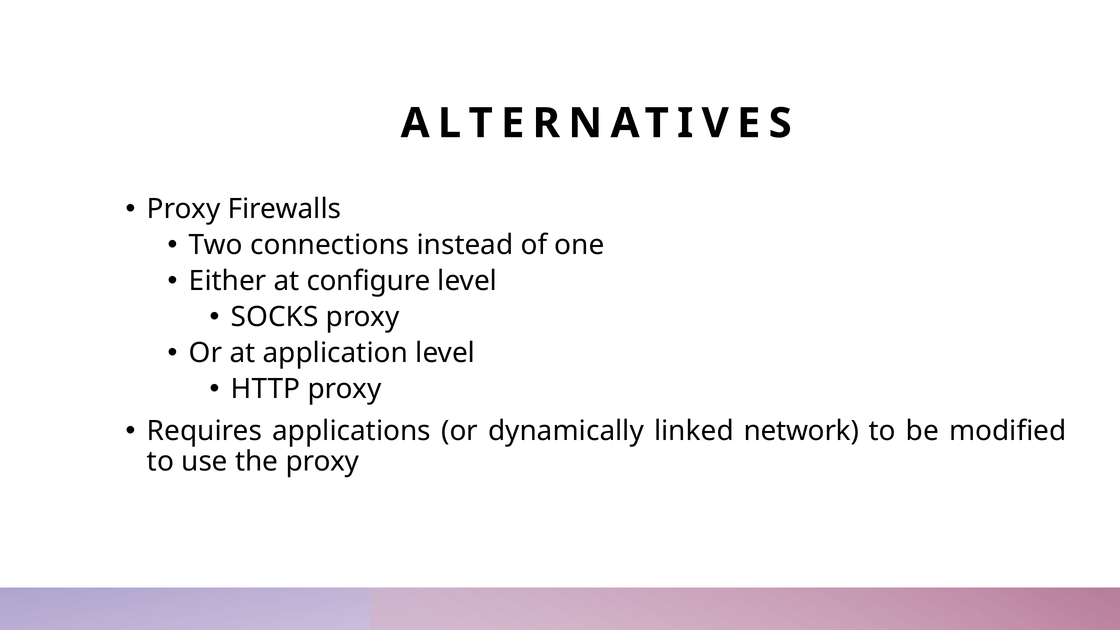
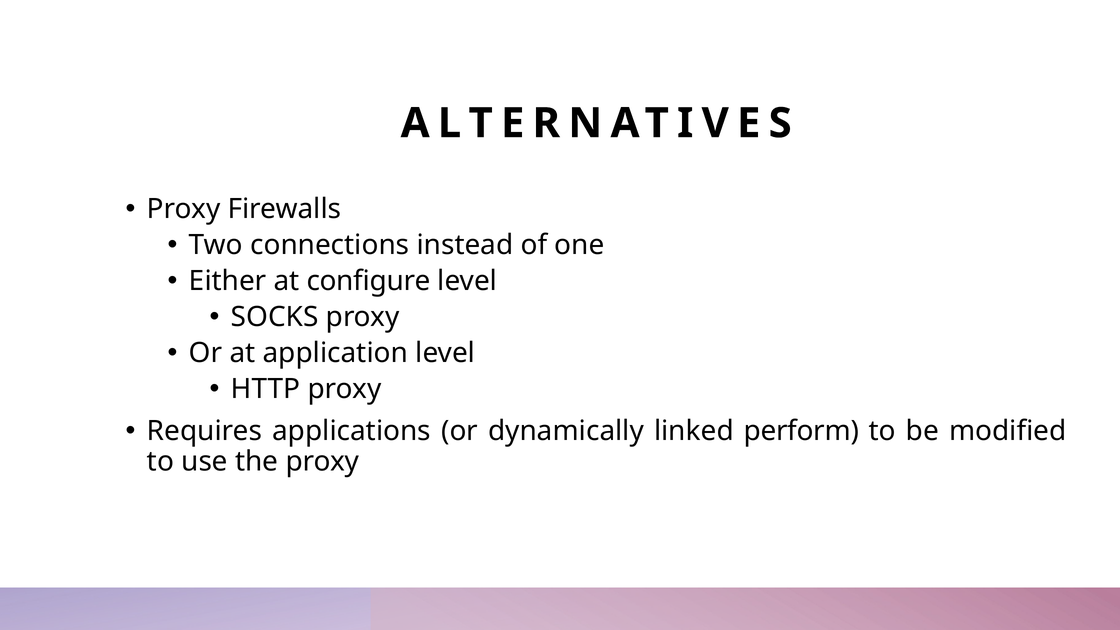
network: network -> perform
